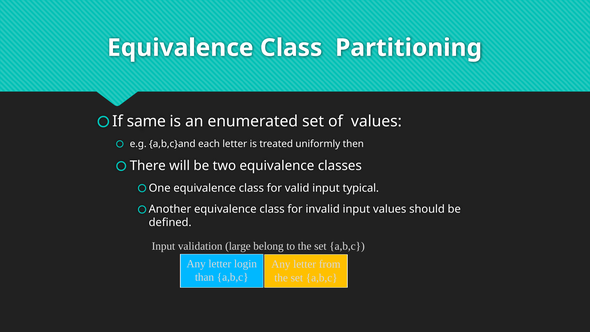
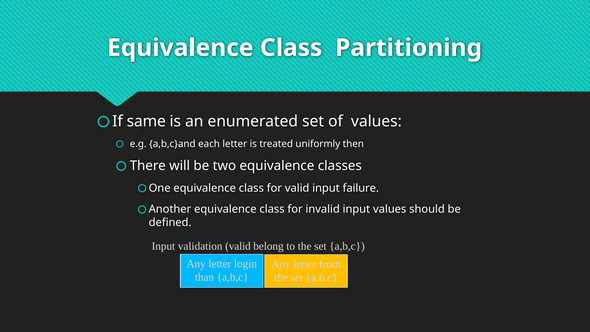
typical: typical -> failure
validation large: large -> valid
